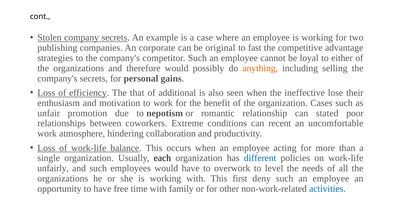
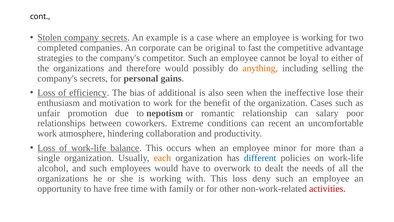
publishing: publishing -> completed
that: that -> bias
stated: stated -> salary
acting: acting -> minor
each colour: black -> orange
unfairly: unfairly -> alcohol
level: level -> dealt
This first: first -> loss
activities colour: blue -> red
